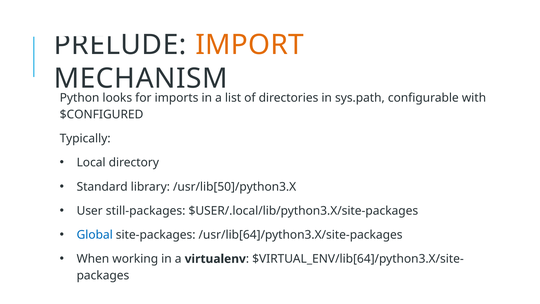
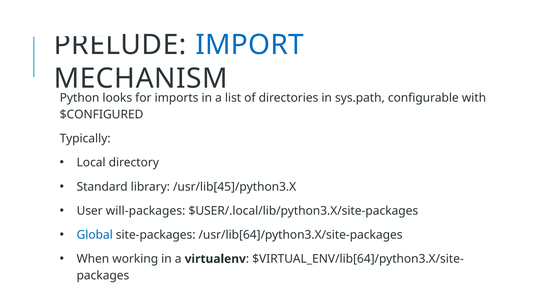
IMPORT colour: orange -> blue
/usr/lib[50]/python3.X: /usr/lib[50]/python3.X -> /usr/lib[45]/python3.X
still-packages: still-packages -> will-packages
